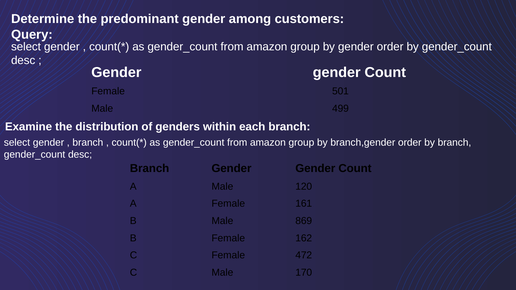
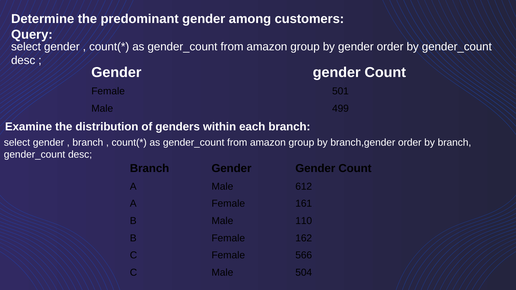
120: 120 -> 612
869: 869 -> 110
472: 472 -> 566
170: 170 -> 504
